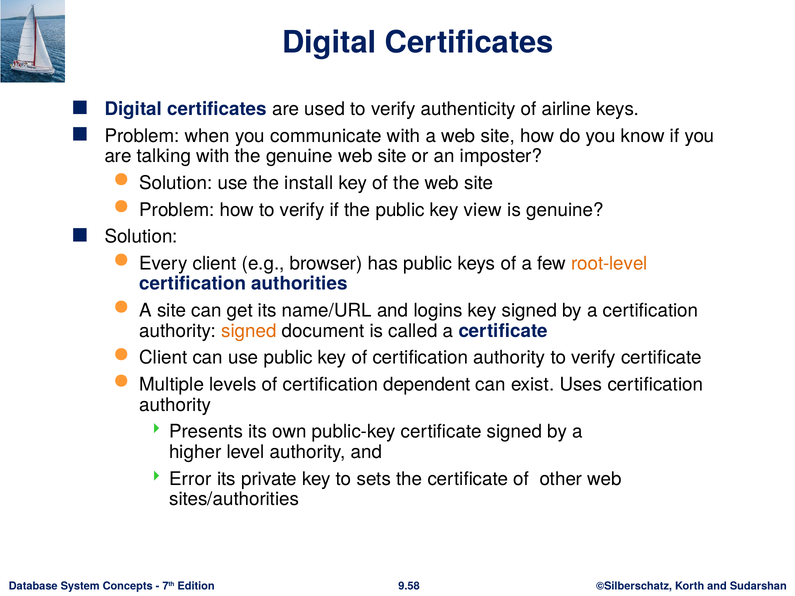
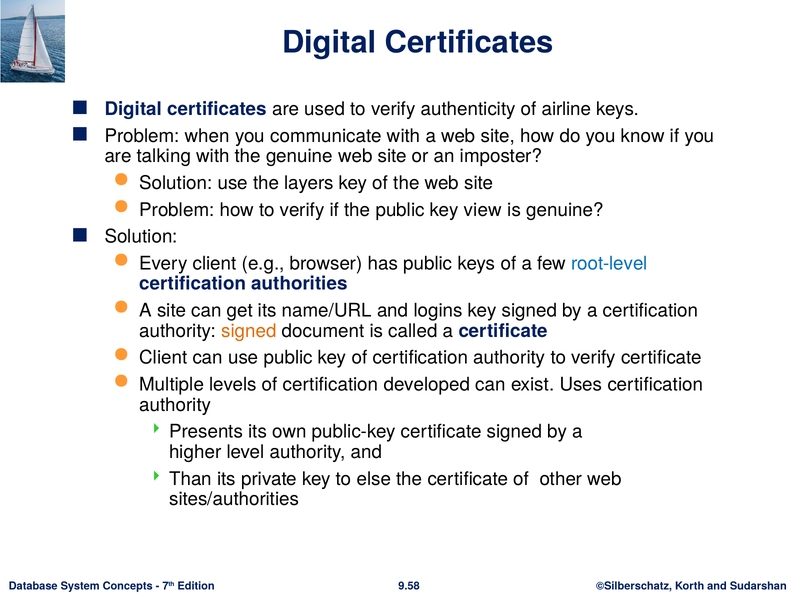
install: install -> layers
root-level colour: orange -> blue
dependent: dependent -> developed
Error: Error -> Than
sets: sets -> else
